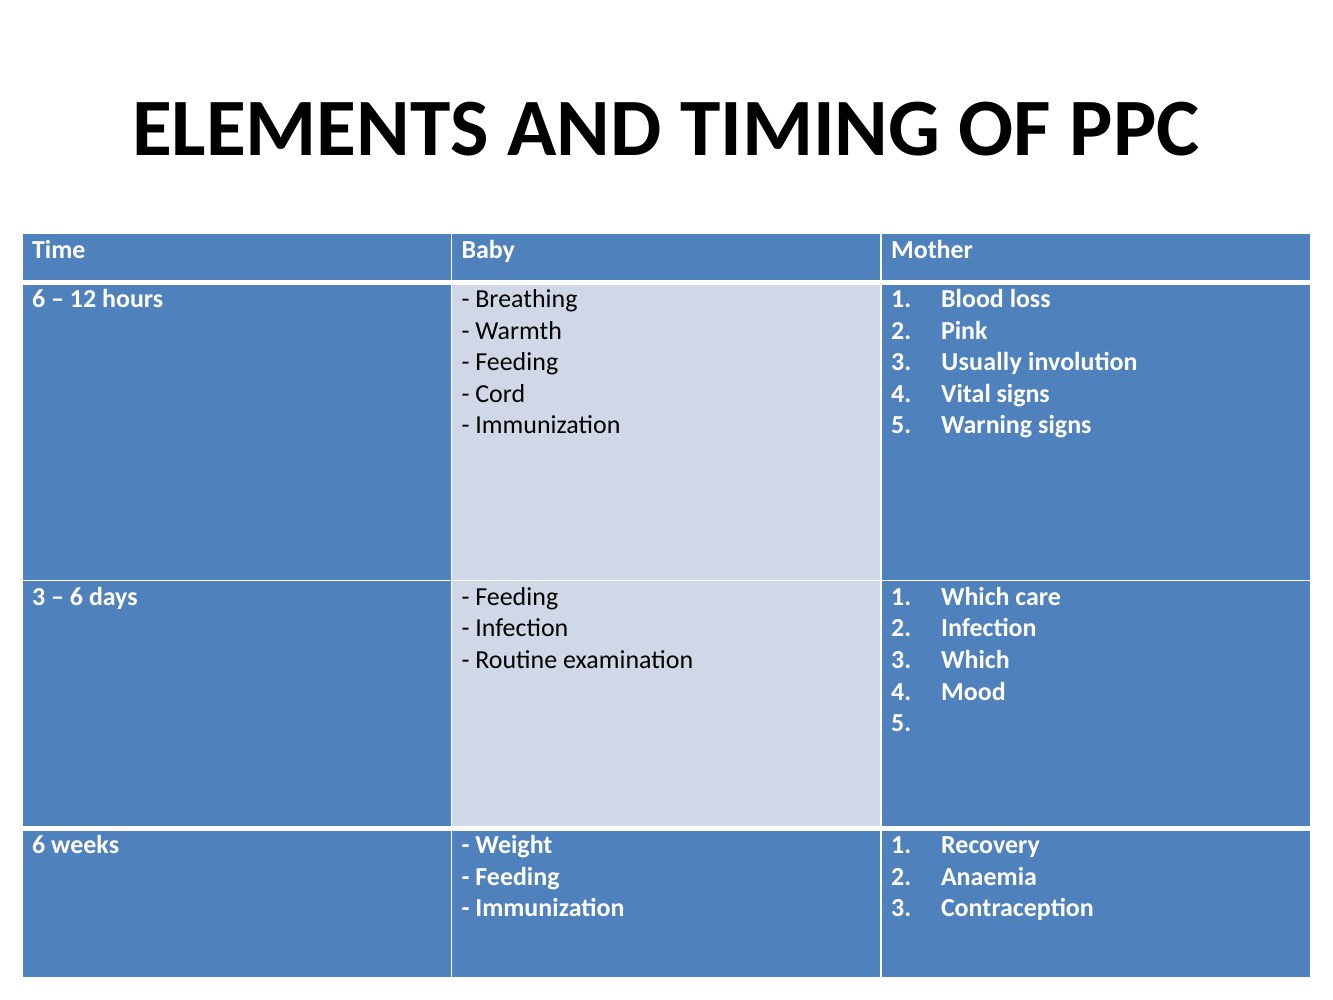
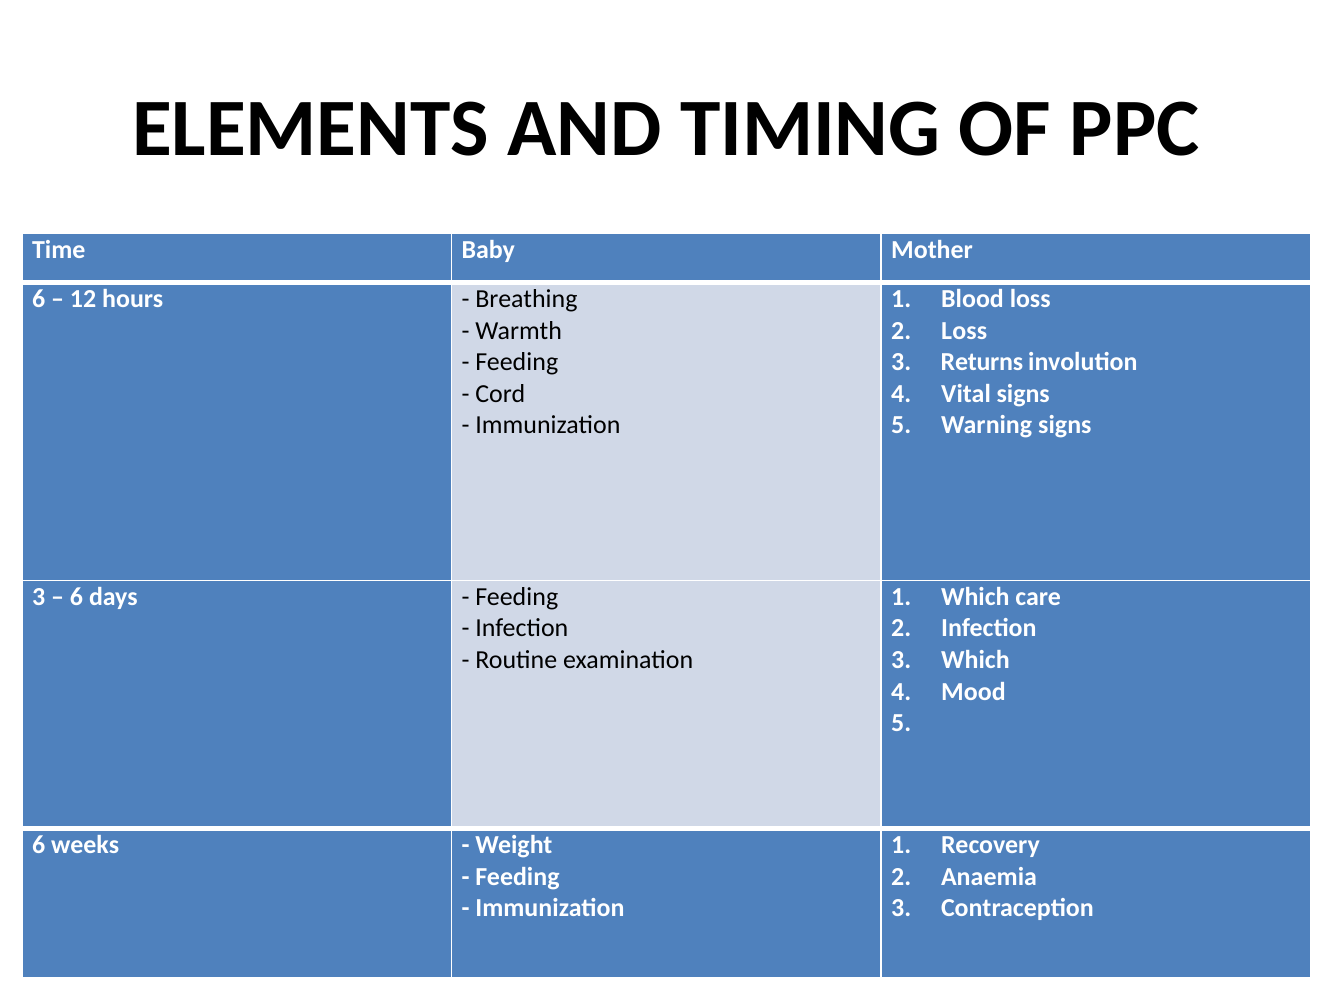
Pink at (964, 331): Pink -> Loss
Usually: Usually -> Returns
